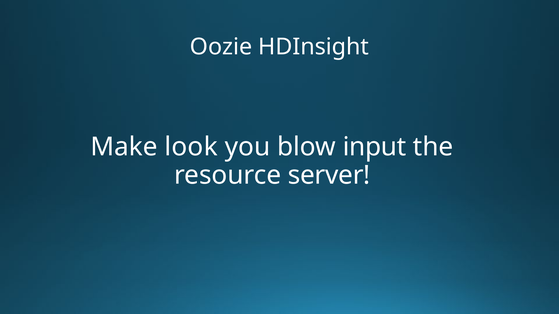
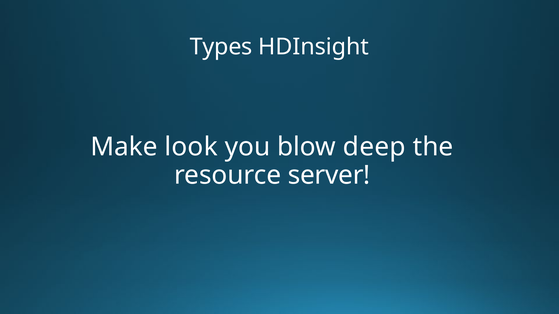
Oozie: Oozie -> Types
input: input -> deep
